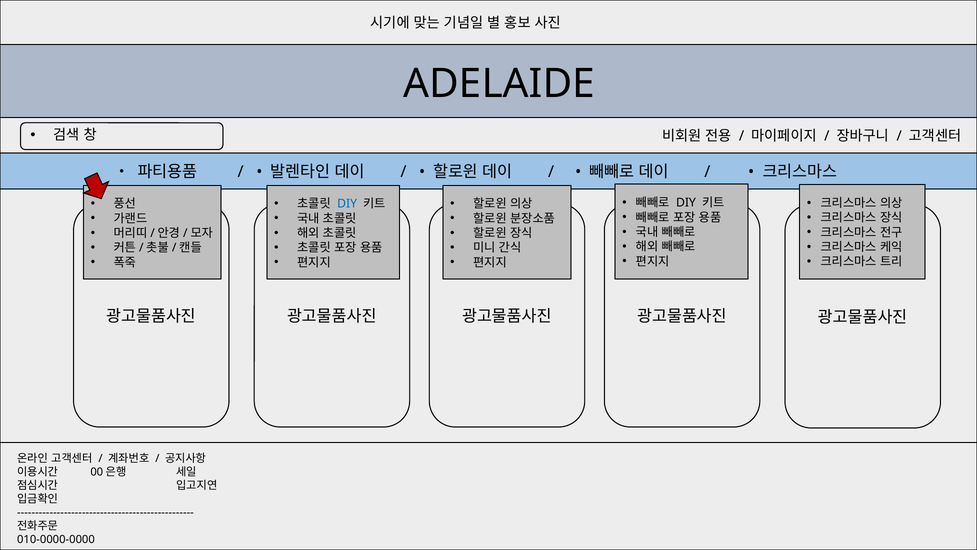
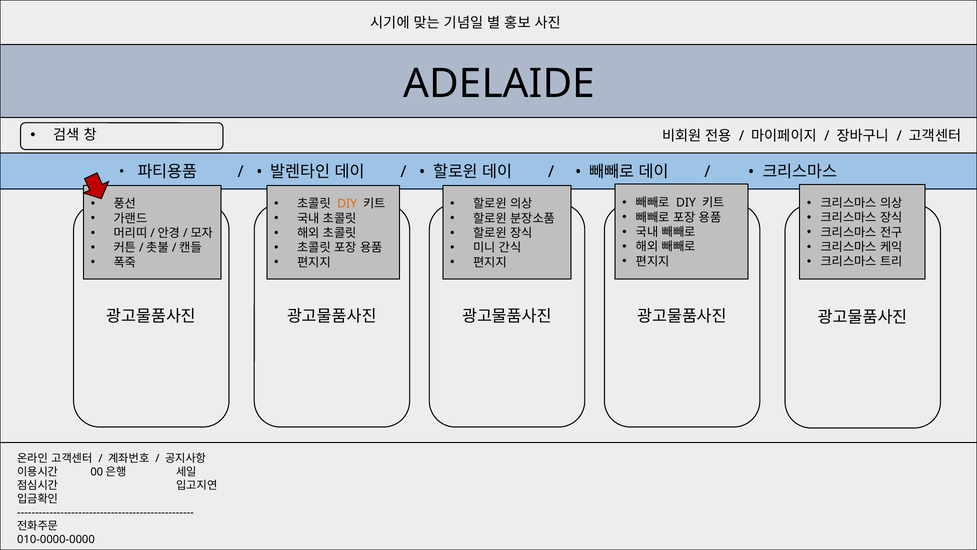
DIY at (347, 204) colour: blue -> orange
